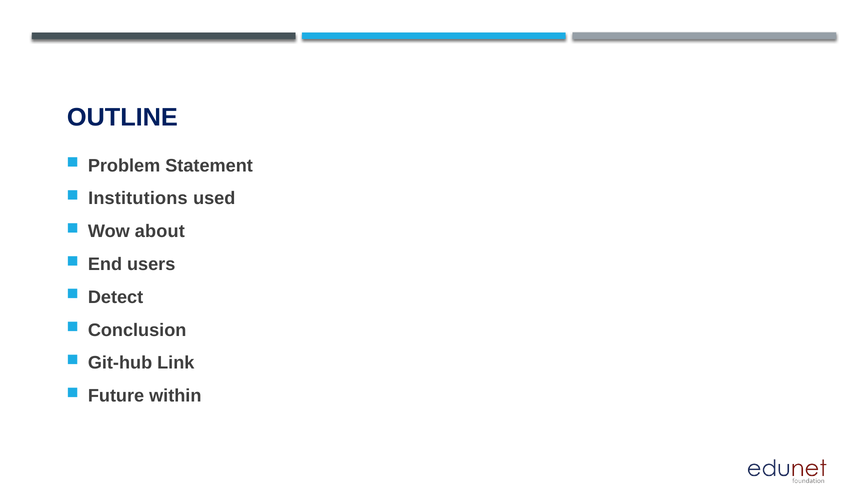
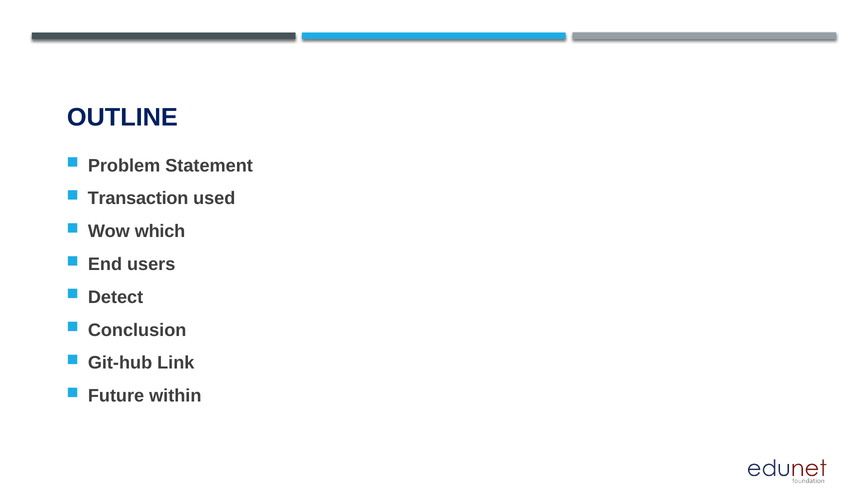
Institutions: Institutions -> Transaction
about: about -> which
